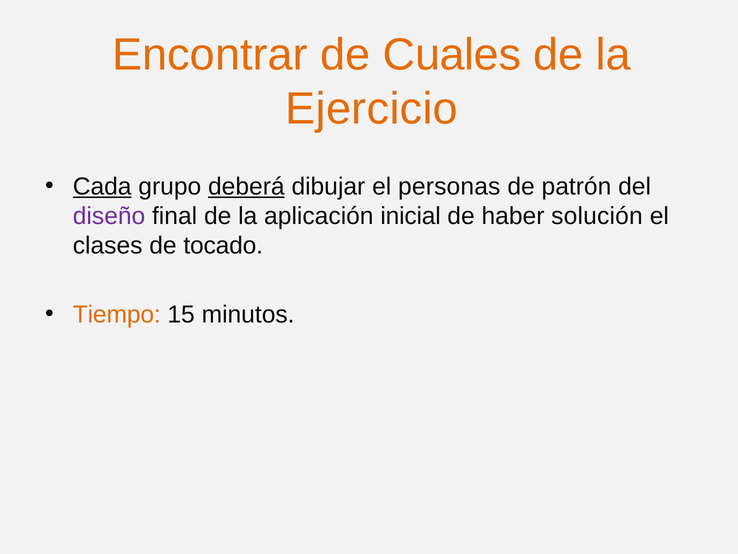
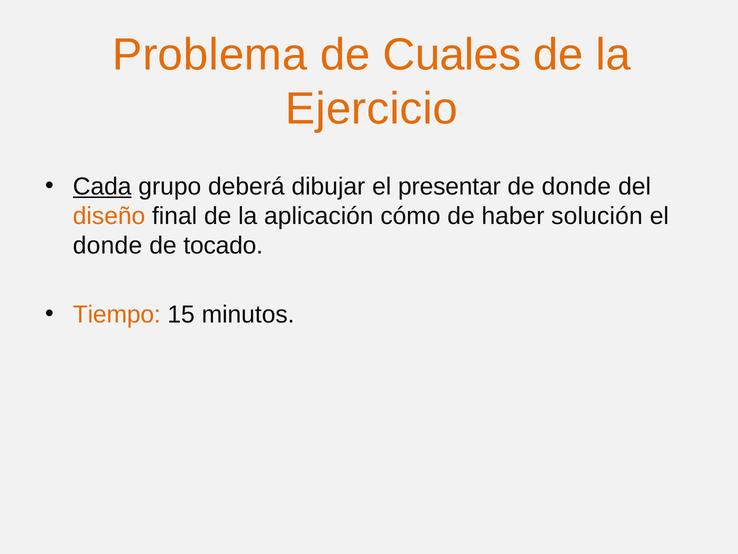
Encontrar: Encontrar -> Problema
deberá underline: present -> none
personas: personas -> presentar
de patrón: patrón -> donde
diseño colour: purple -> orange
inicial: inicial -> cómo
clases at (108, 246): clases -> donde
